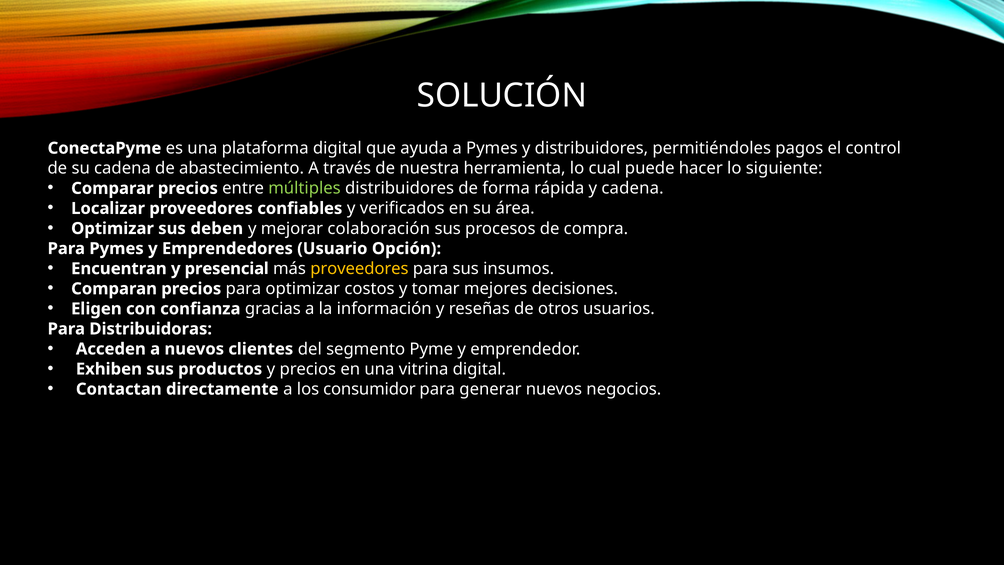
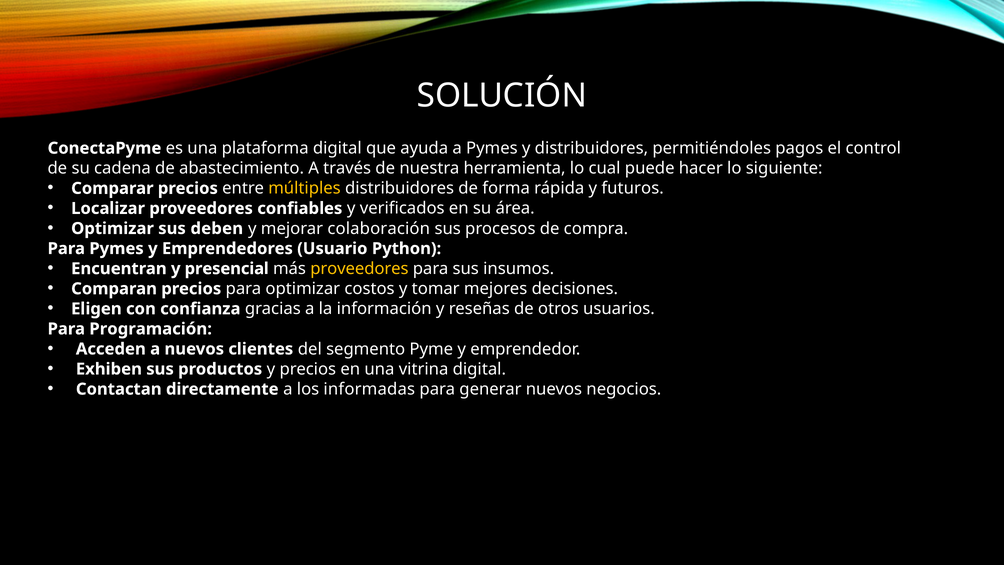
múltiples colour: light green -> yellow
y cadena: cadena -> futuros
Opción: Opción -> Python
Distribuidoras: Distribuidoras -> Programación
consumidor: consumidor -> informadas
